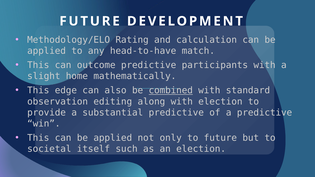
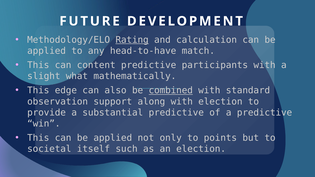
Rating underline: none -> present
outcome: outcome -> content
home: home -> what
editing: editing -> support
to future: future -> points
